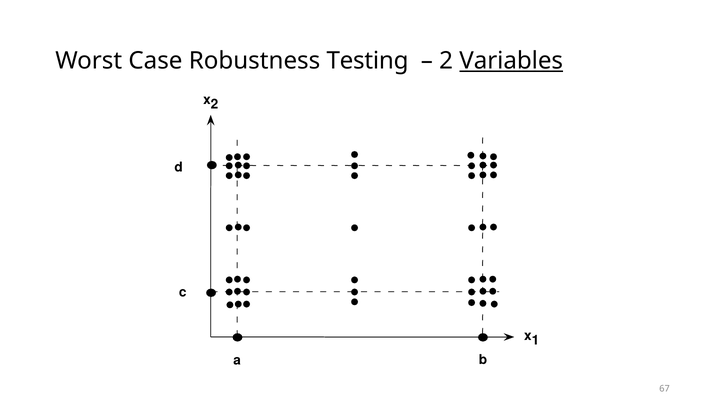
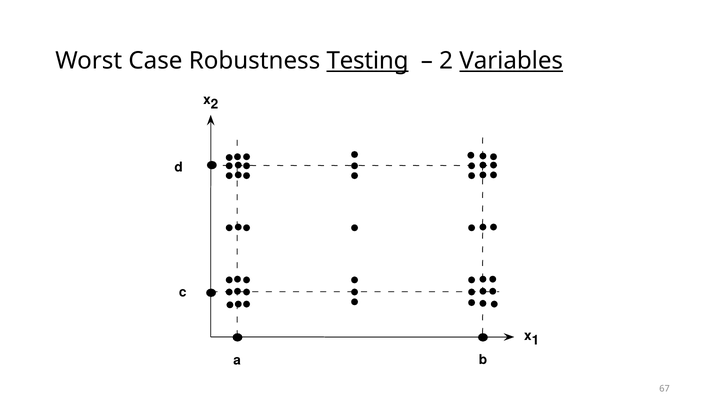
Testing underline: none -> present
